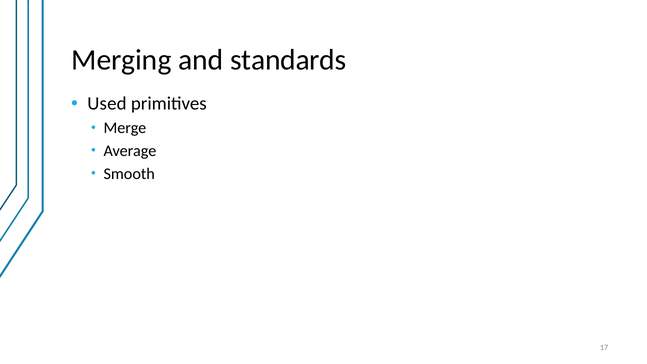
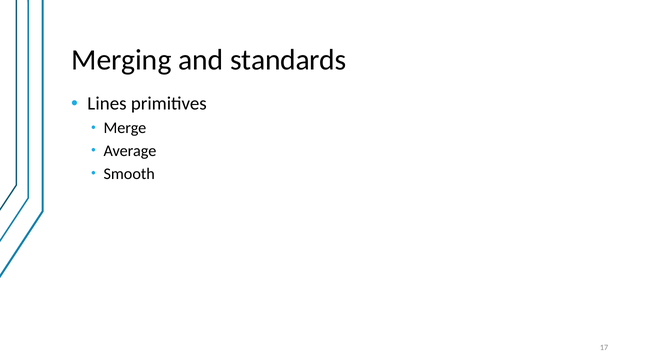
Used: Used -> Lines
